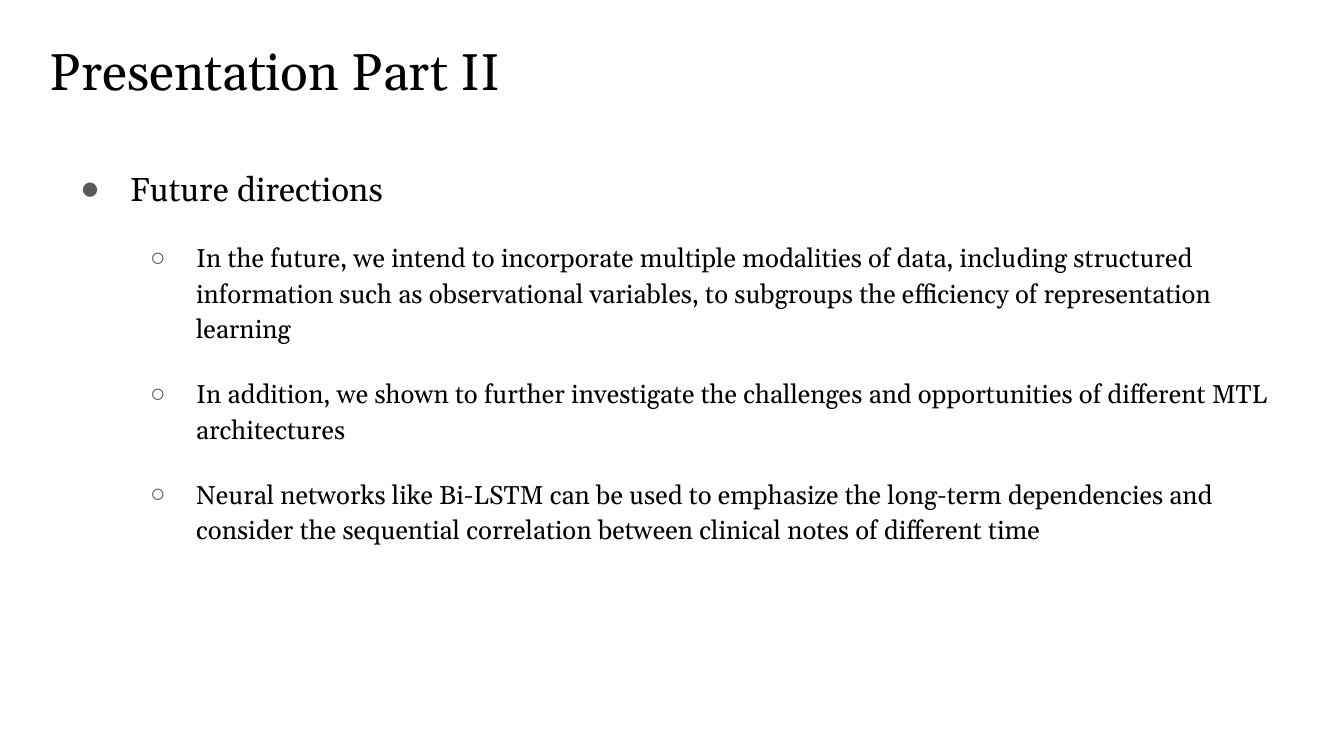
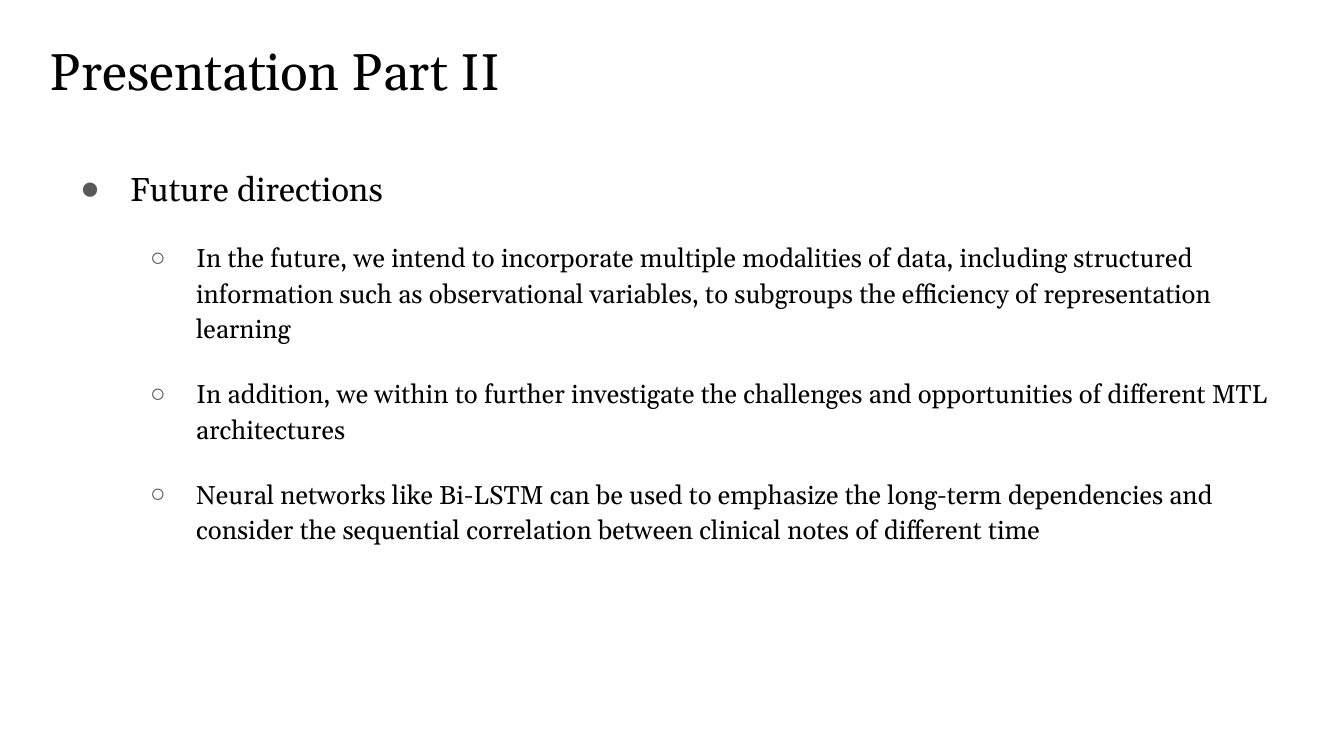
shown: shown -> within
